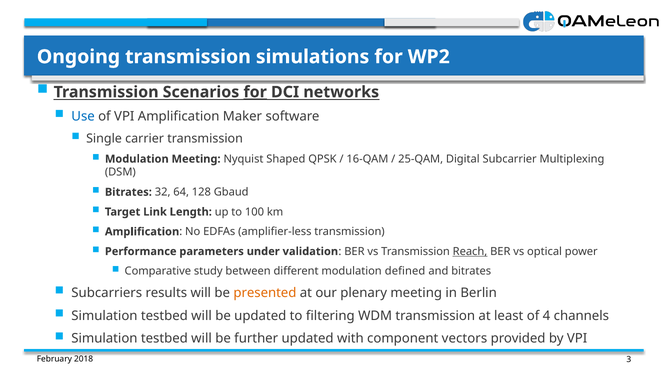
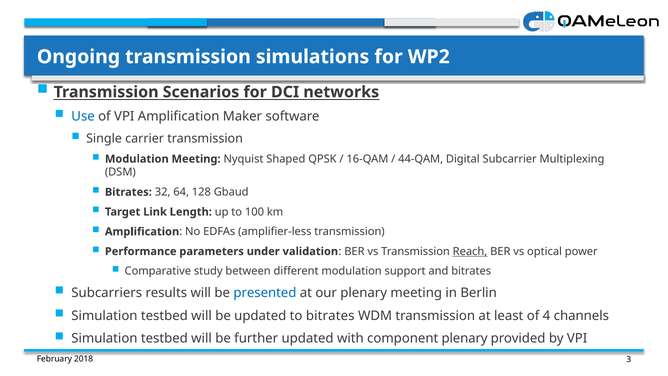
for at (255, 92) underline: present -> none
25-QAM: 25-QAM -> 44-QAM
defined: defined -> support
presented colour: orange -> blue
to filtering: filtering -> bitrates
component vectors: vectors -> plenary
